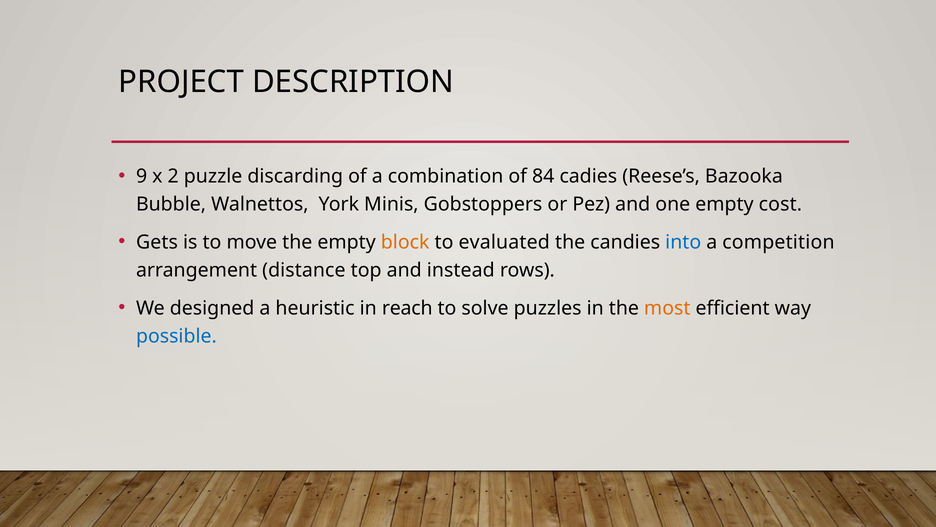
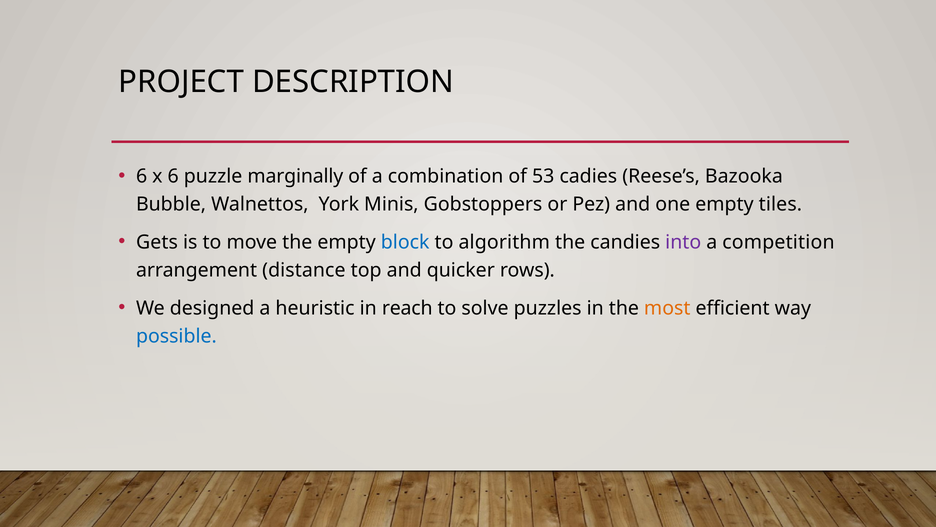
9 at (142, 176): 9 -> 6
x 2: 2 -> 6
discarding: discarding -> marginally
84: 84 -> 53
cost: cost -> tiles
block colour: orange -> blue
evaluated: evaluated -> algorithm
into colour: blue -> purple
instead: instead -> quicker
